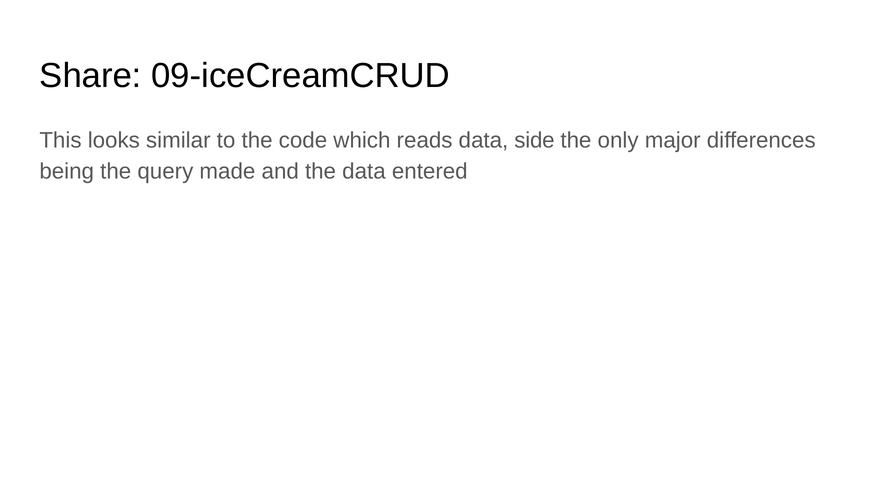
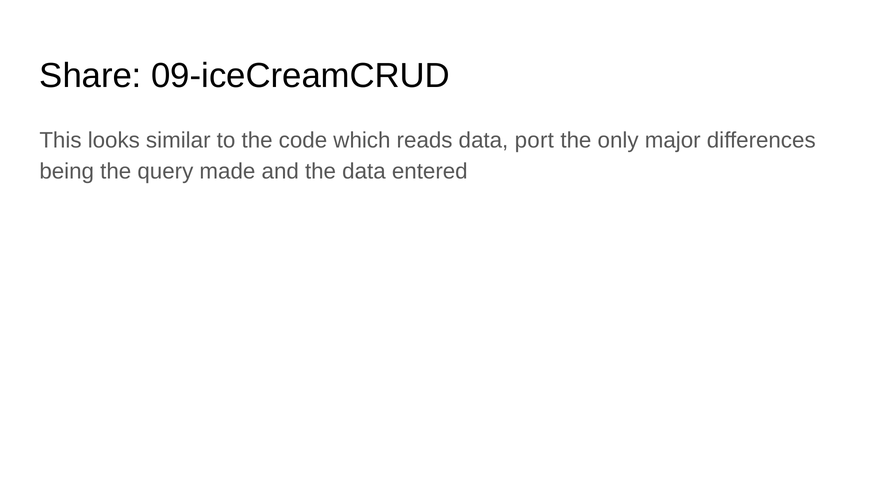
side: side -> port
